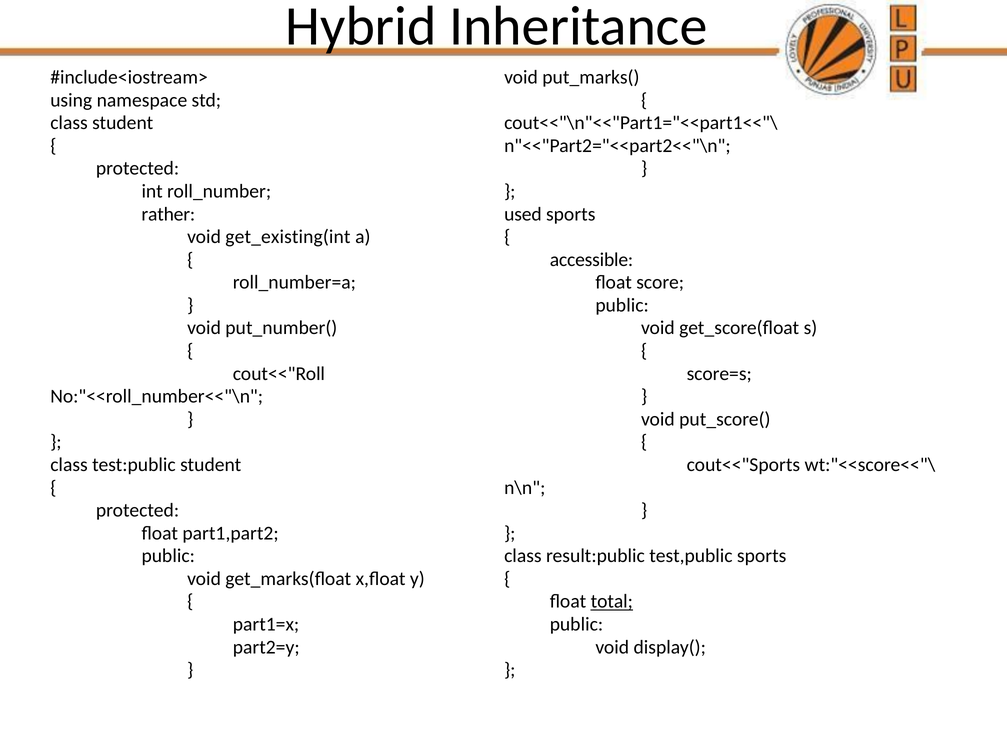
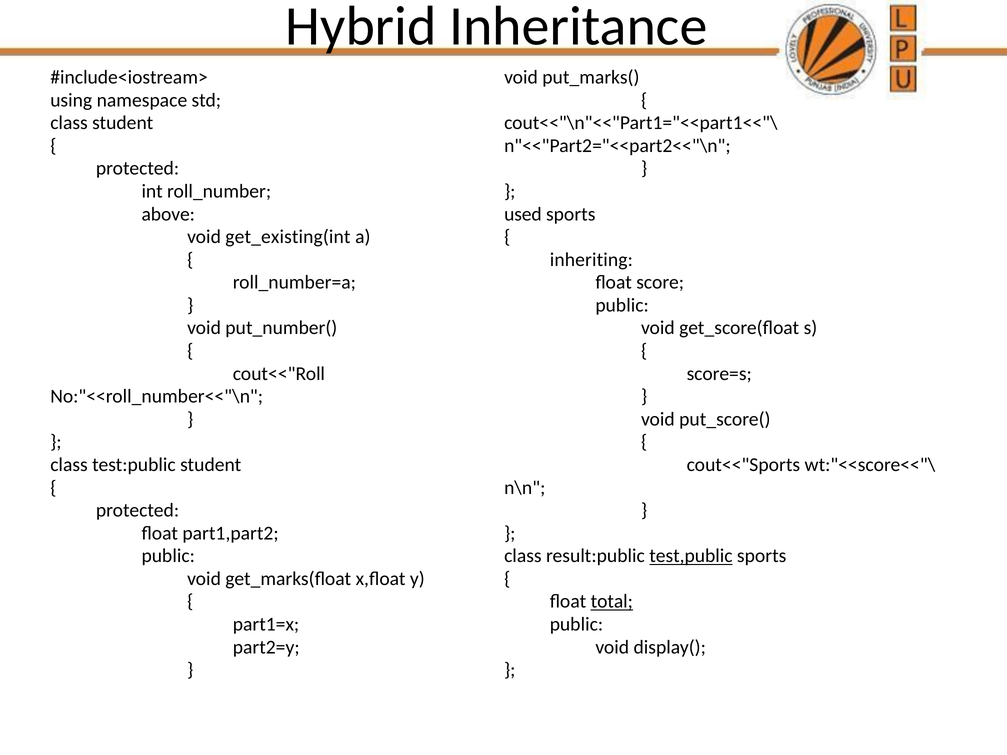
rather: rather -> above
accessible: accessible -> inheriting
test,public underline: none -> present
